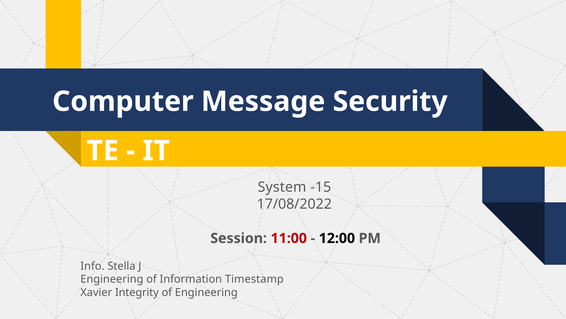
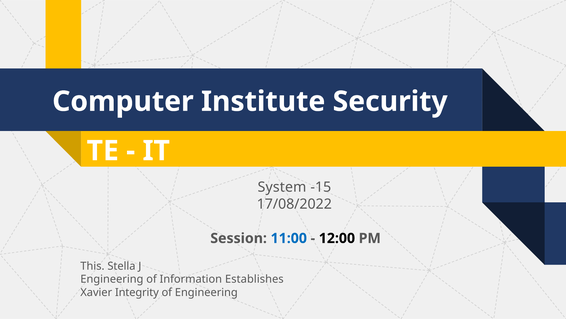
Message: Message -> Institute
11:00 colour: red -> blue
Info: Info -> This
Timestamp: Timestamp -> Establishes
